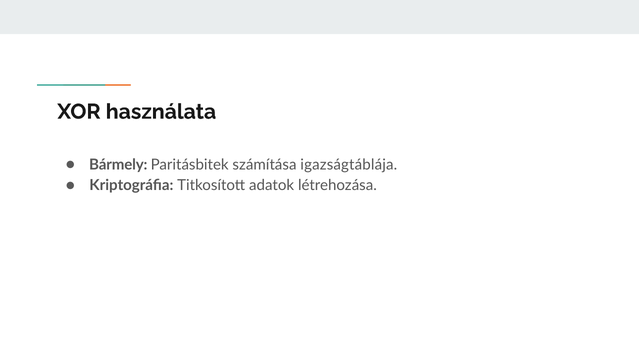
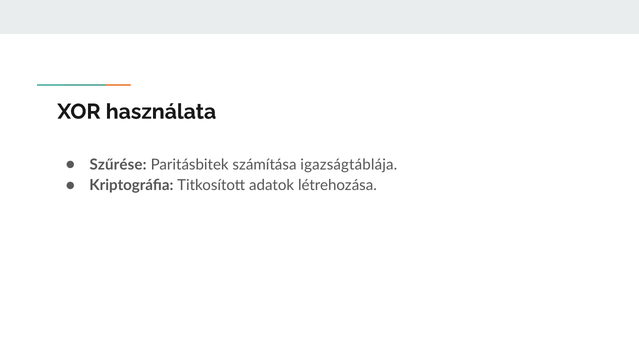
Bármely: Bármely -> Szűrése
